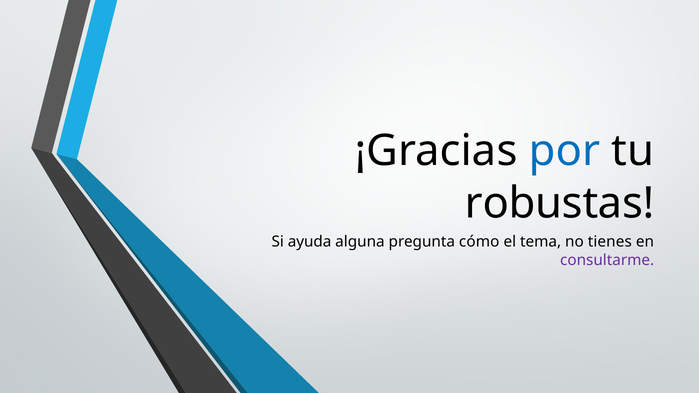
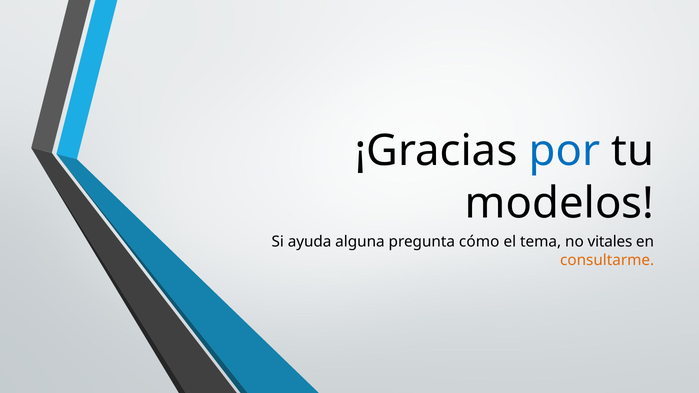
robustas: robustas -> modelos
tienes: tienes -> vitales
consultarme colour: purple -> orange
